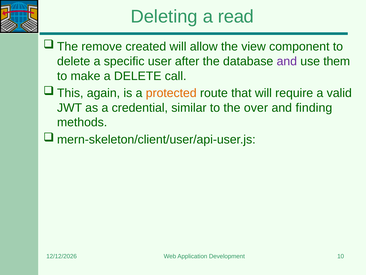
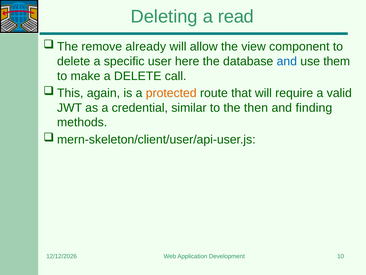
created: created -> already
after: after -> here
and at (287, 61) colour: purple -> blue
over: over -> then
